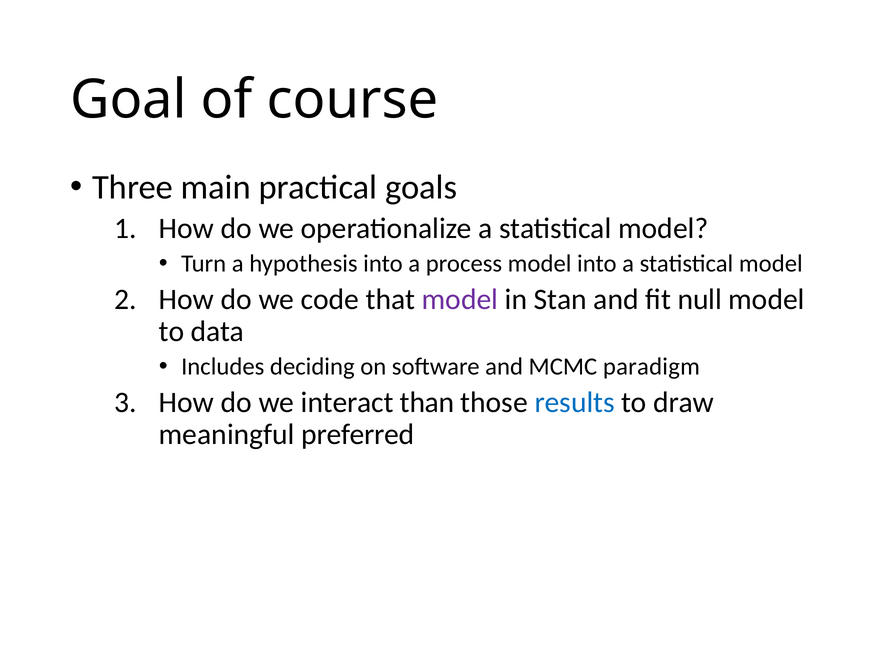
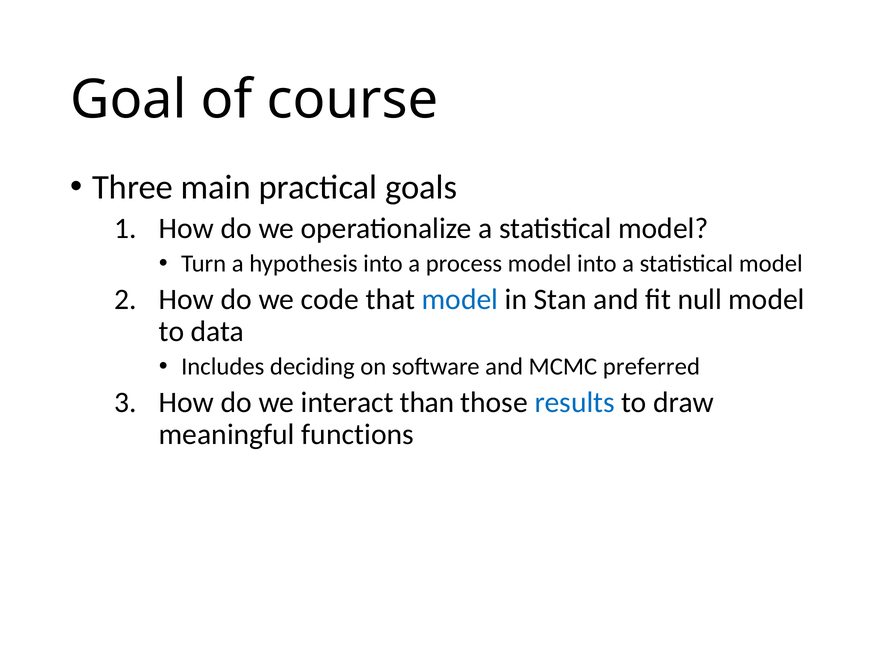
model at (460, 299) colour: purple -> blue
paradigm: paradigm -> preferred
preferred: preferred -> functions
